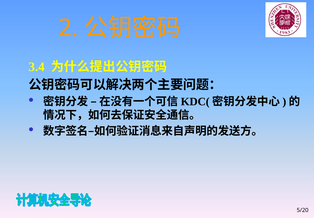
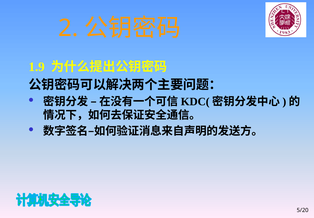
3.4: 3.4 -> 1.9
